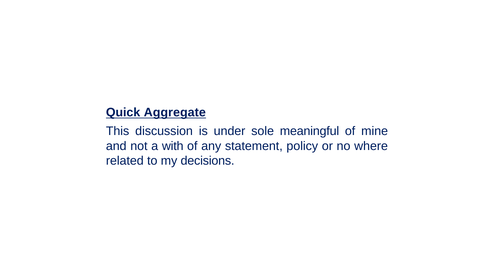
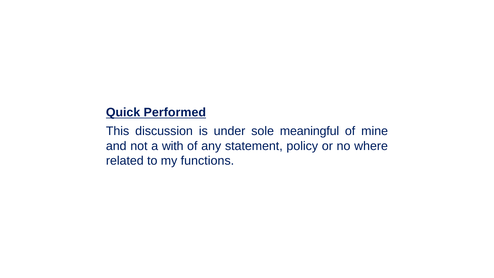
Aggregate: Aggregate -> Performed
decisions: decisions -> functions
